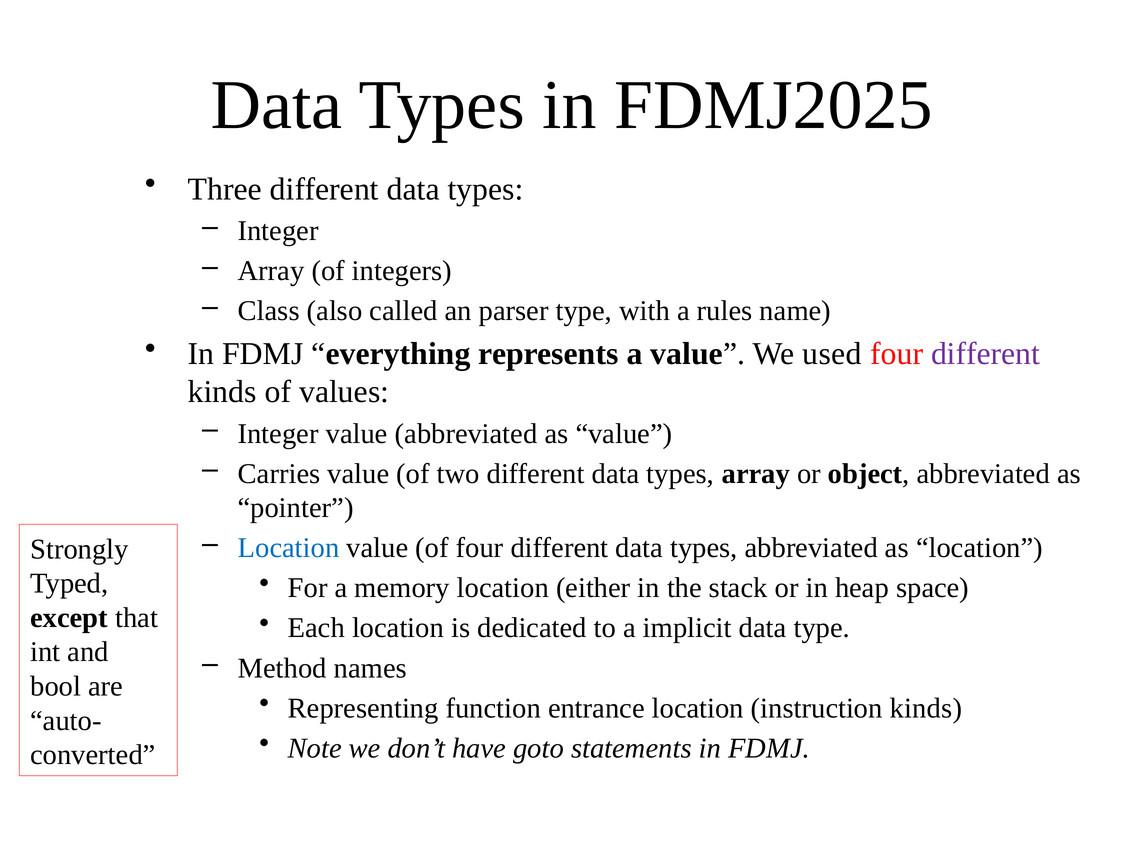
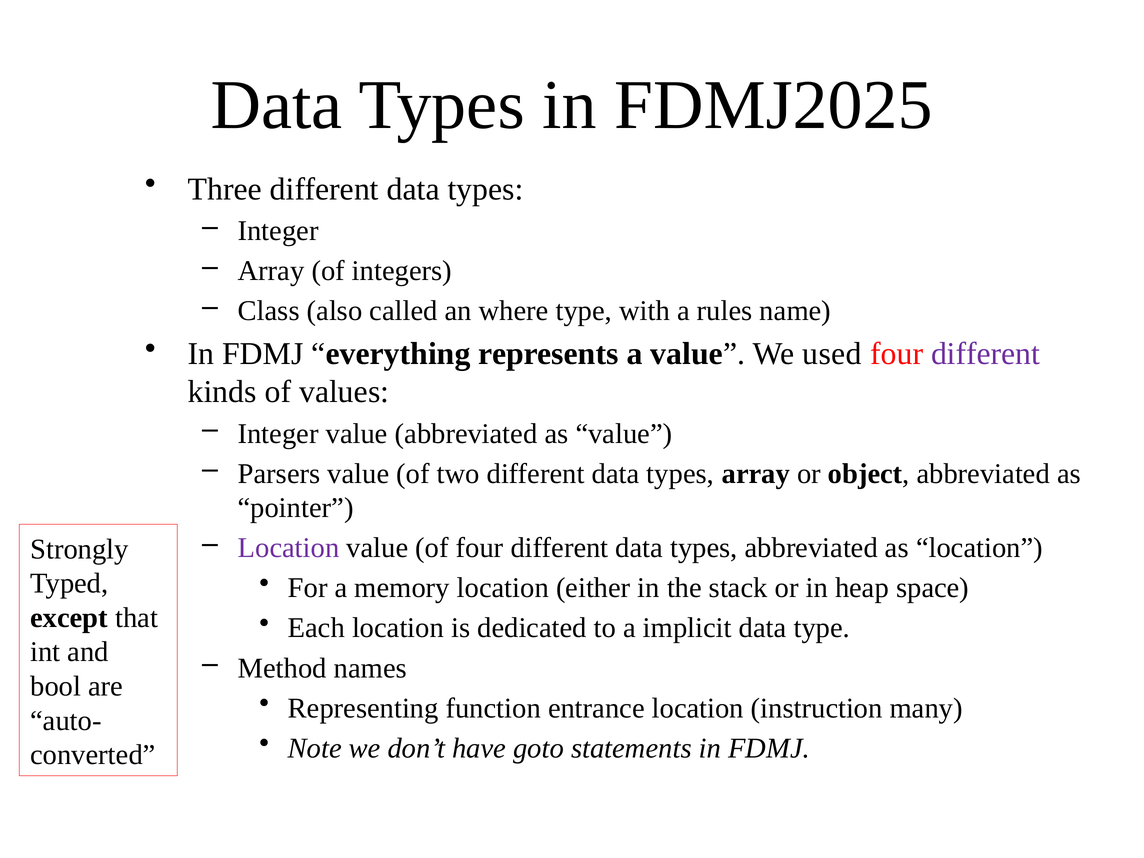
parser: parser -> where
Carries: Carries -> Parsers
Location at (289, 548) colour: blue -> purple
instruction kinds: kinds -> many
